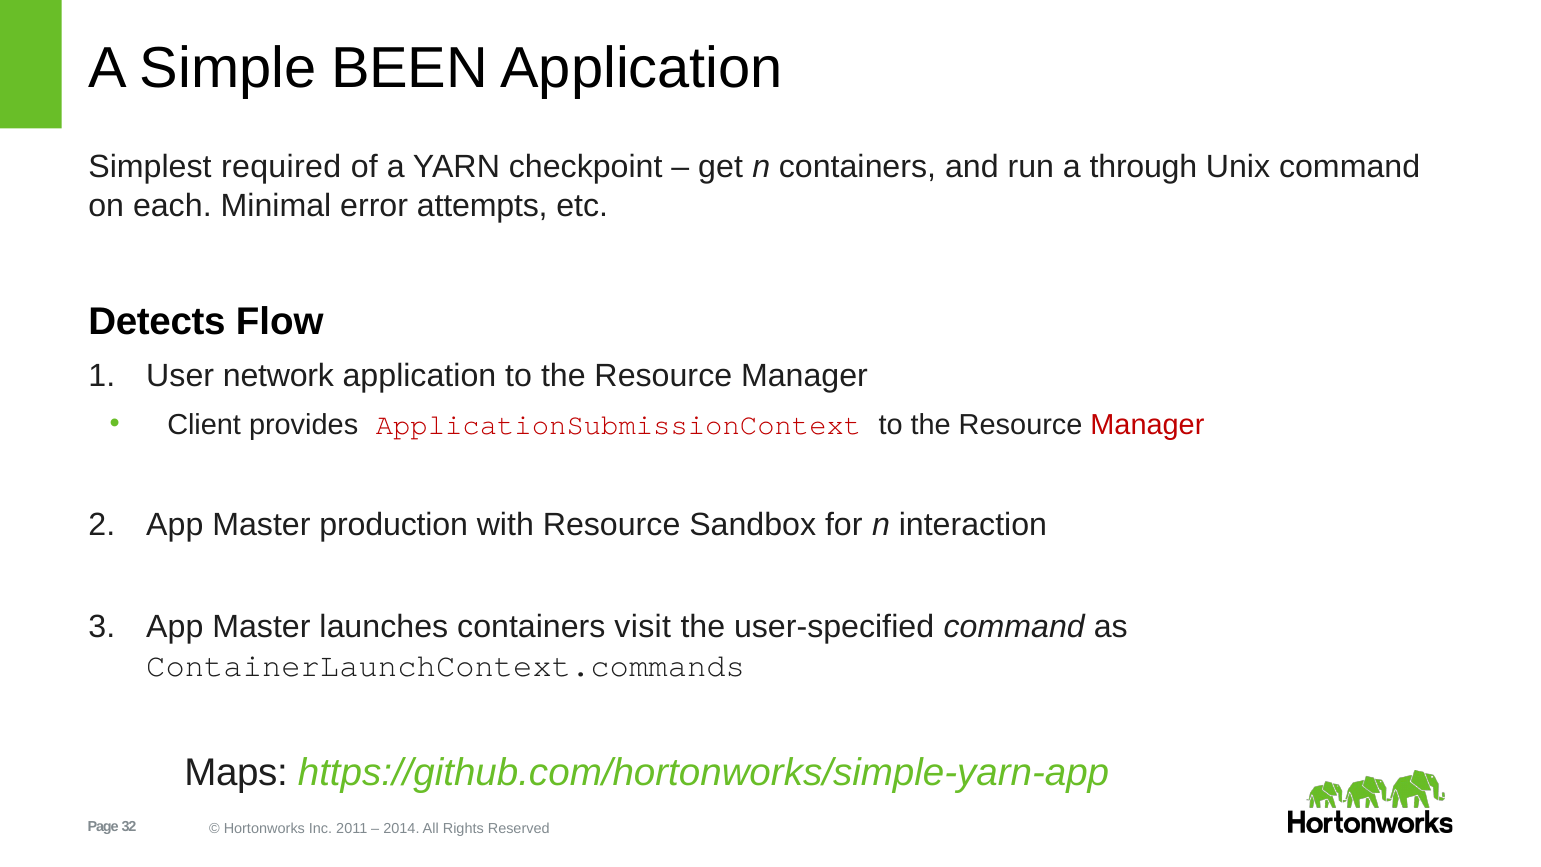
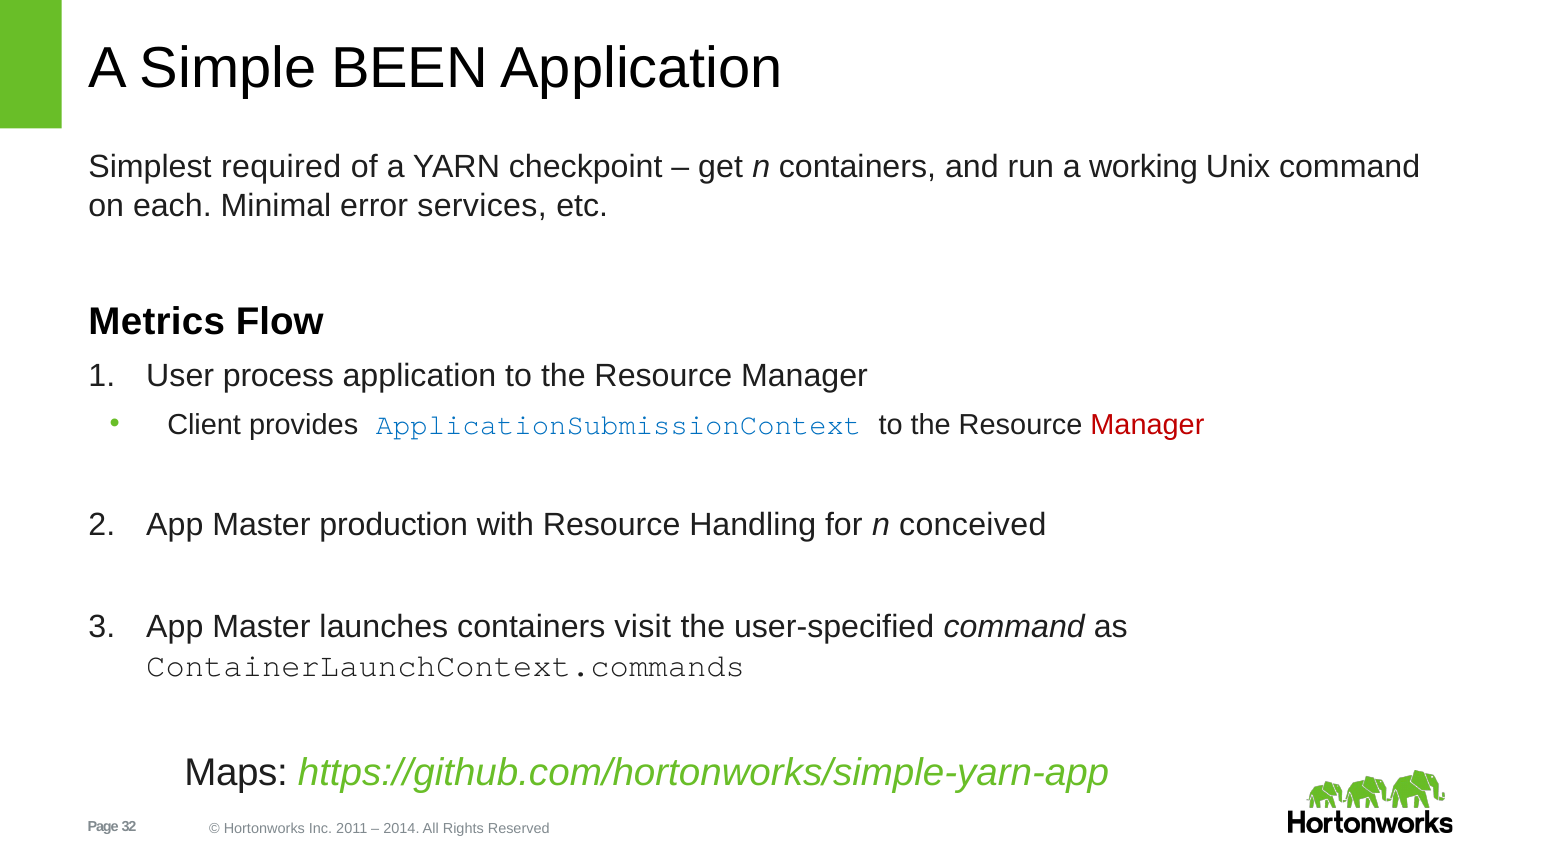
through: through -> working
attempts: attempts -> services
Detects: Detects -> Metrics
network: network -> process
ApplicationSubmissionContext colour: red -> blue
Sandbox: Sandbox -> Handling
interaction: interaction -> conceived
